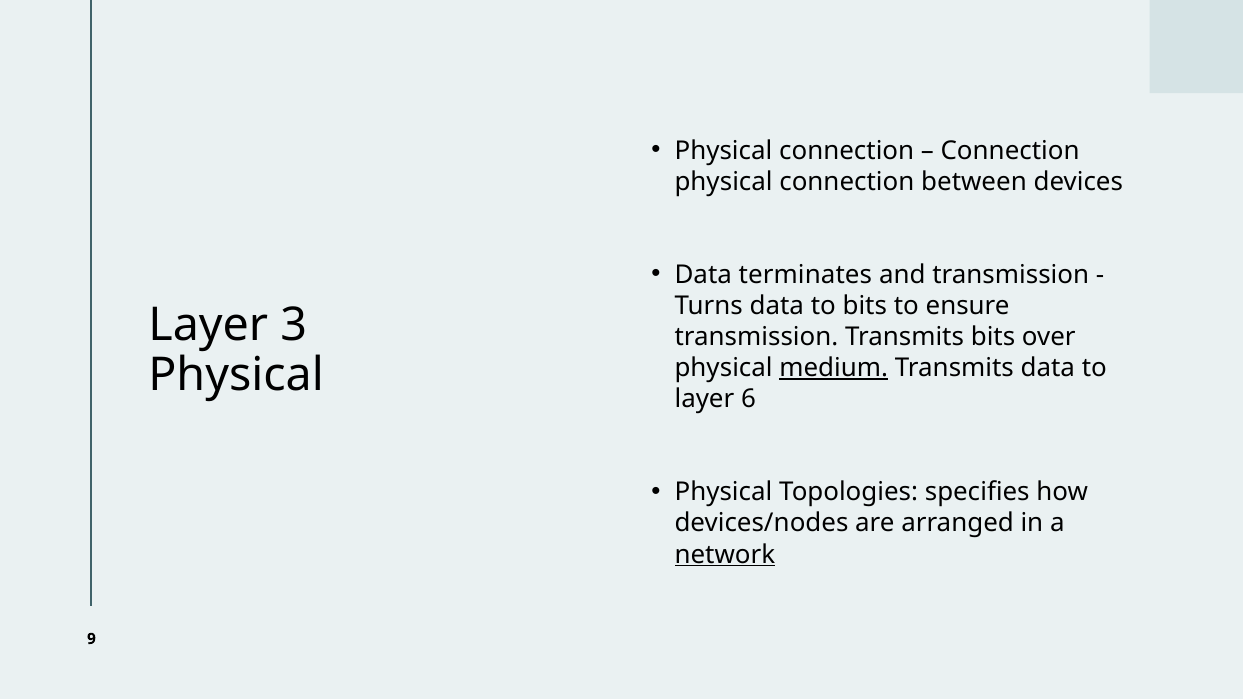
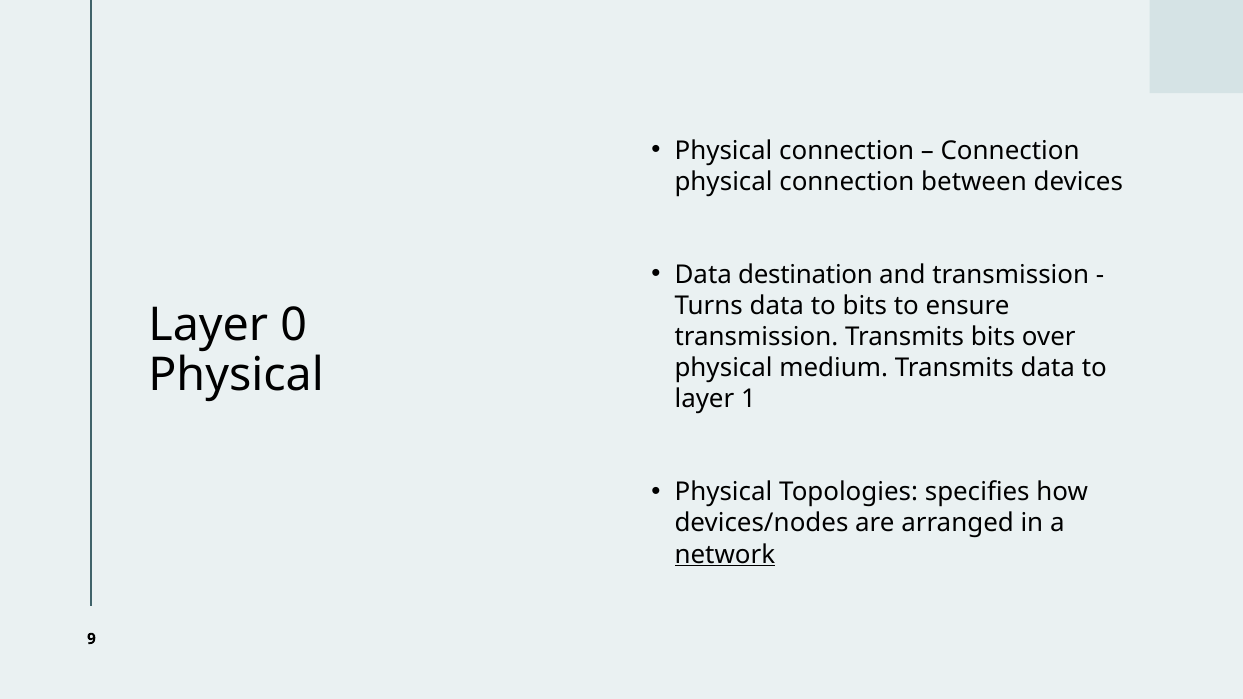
terminates: terminates -> destination
3: 3 -> 0
medium underline: present -> none
6: 6 -> 1
